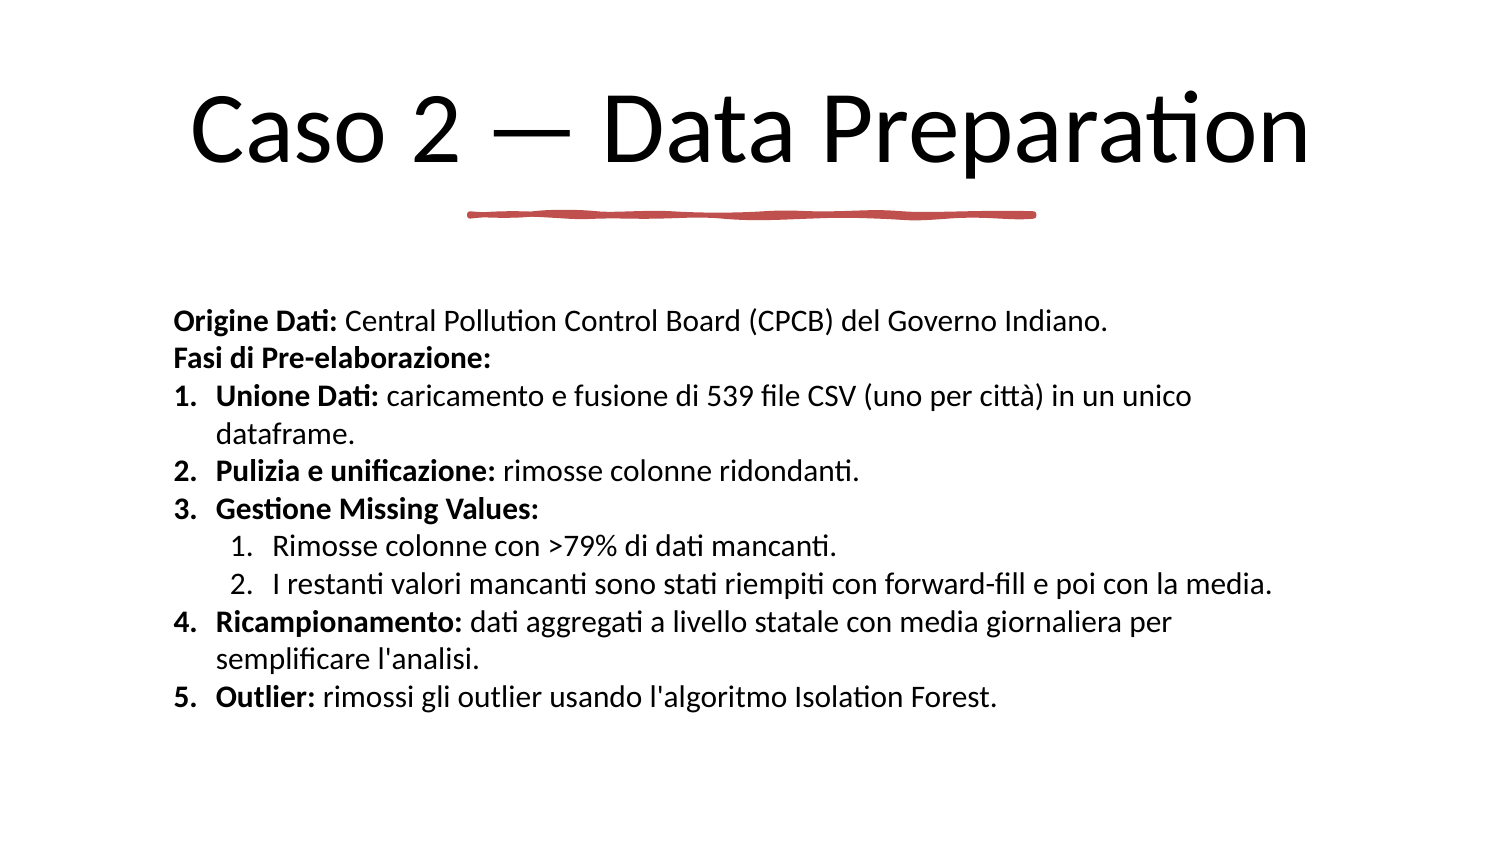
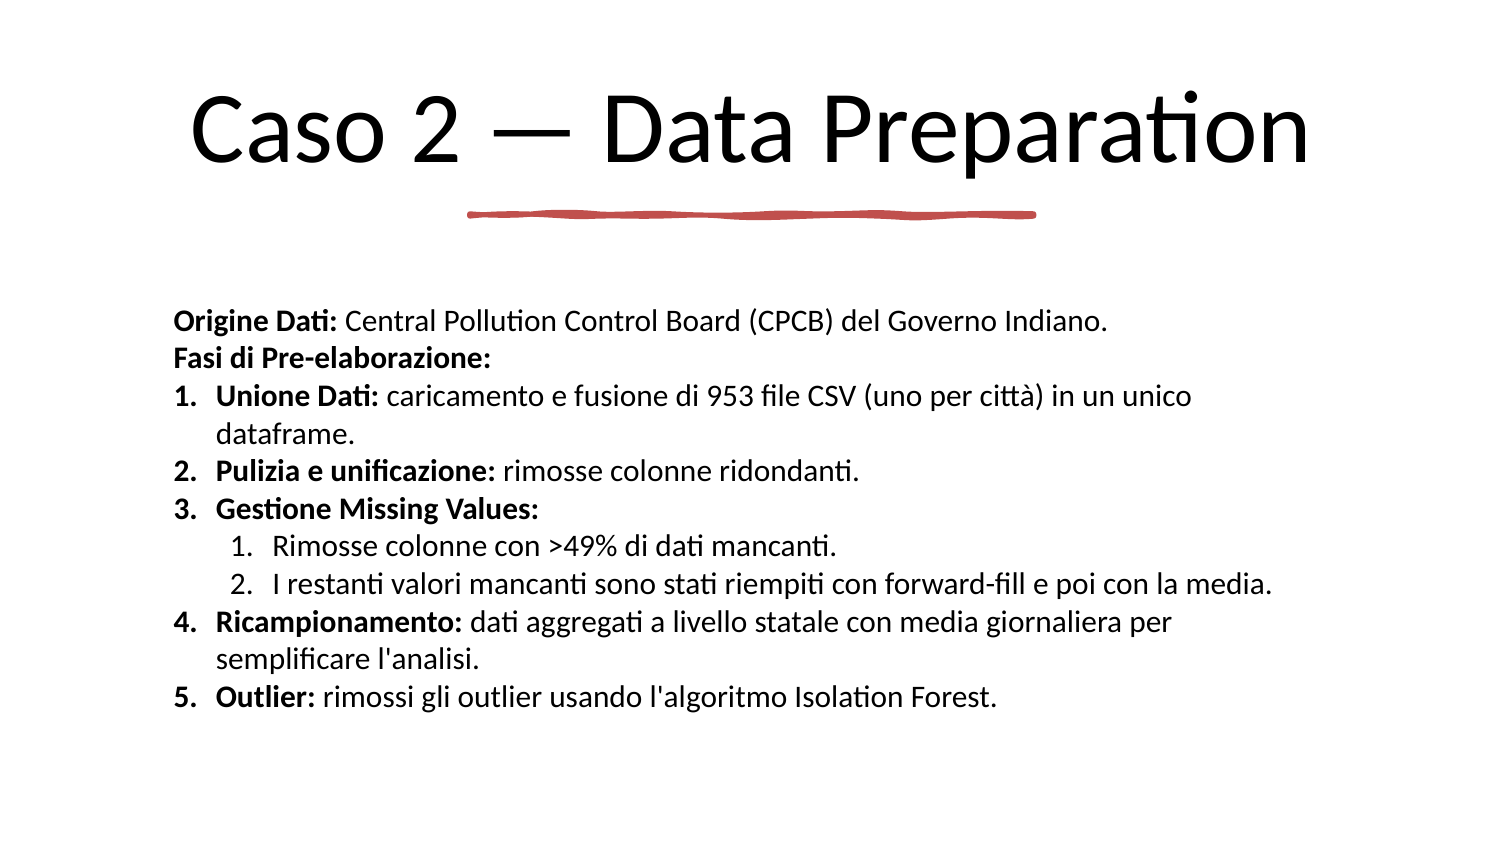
539: 539 -> 953
>79%: >79% -> >49%
